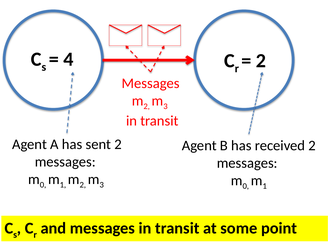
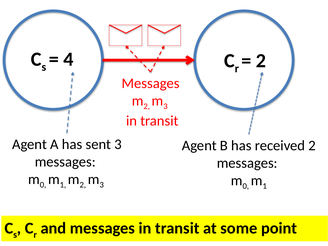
sent 2: 2 -> 3
